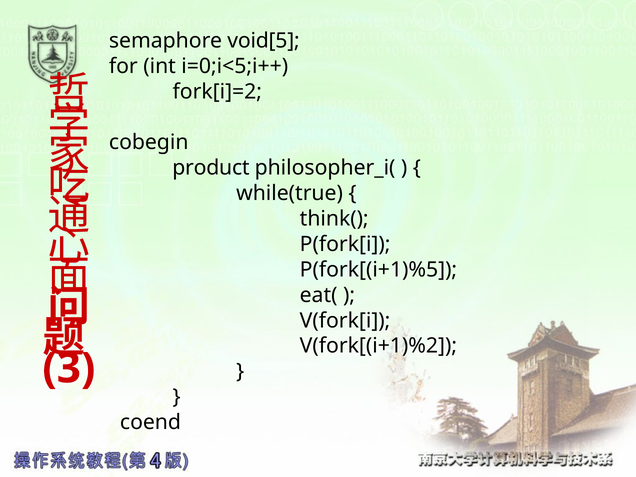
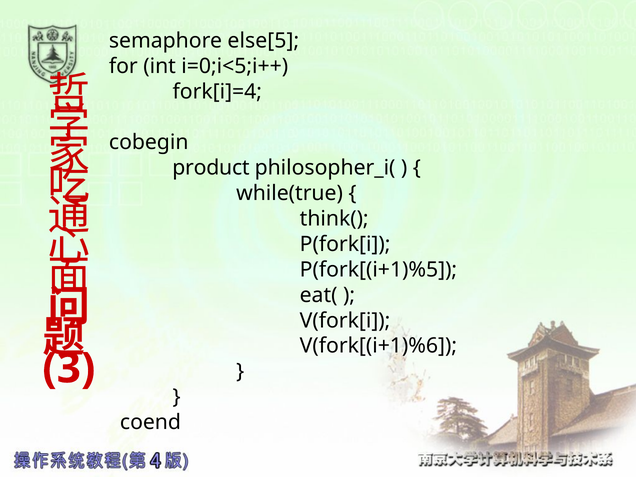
void[5: void[5 -> else[5
fork[i]=2: fork[i]=2 -> fork[i]=4
V(fork[(i+1)%2: V(fork[(i+1)%2 -> V(fork[(i+1)%6
